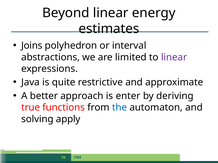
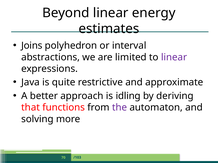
enter: enter -> idling
true: true -> that
the colour: blue -> purple
apply: apply -> more
